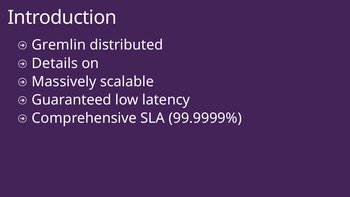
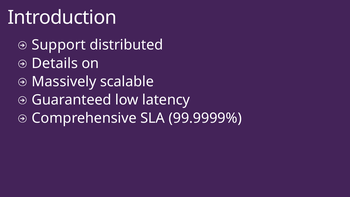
Gremlin: Gremlin -> Support
